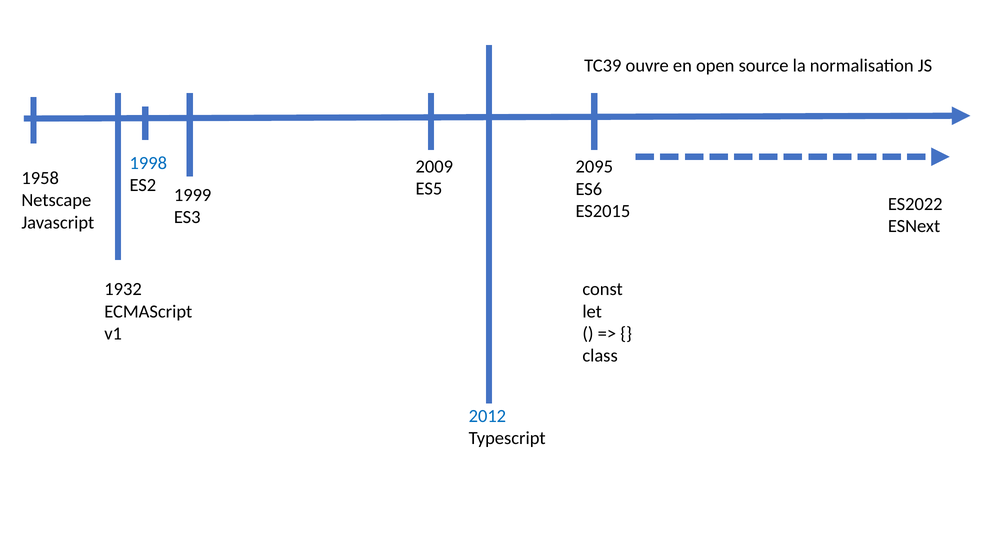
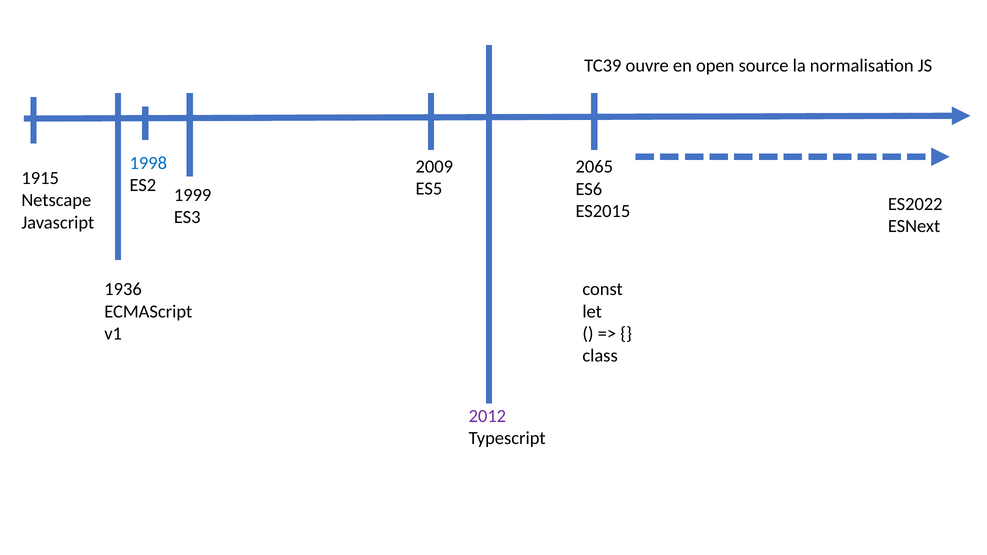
2095: 2095 -> 2065
1958: 1958 -> 1915
1932: 1932 -> 1936
2012 colour: blue -> purple
